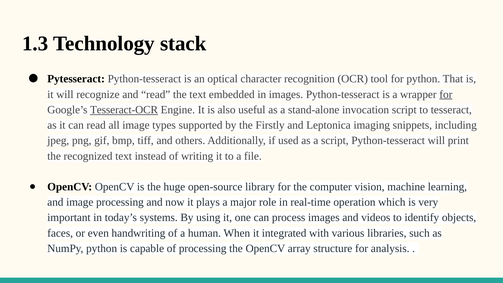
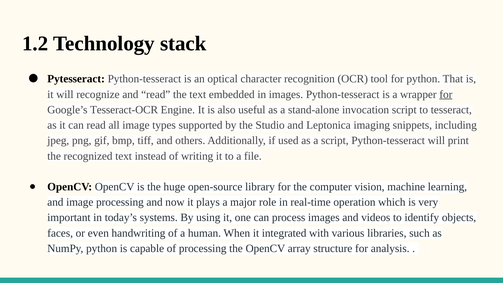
1.3: 1.3 -> 1.2
Tesseract-OCR underline: present -> none
Firstly: Firstly -> Studio
